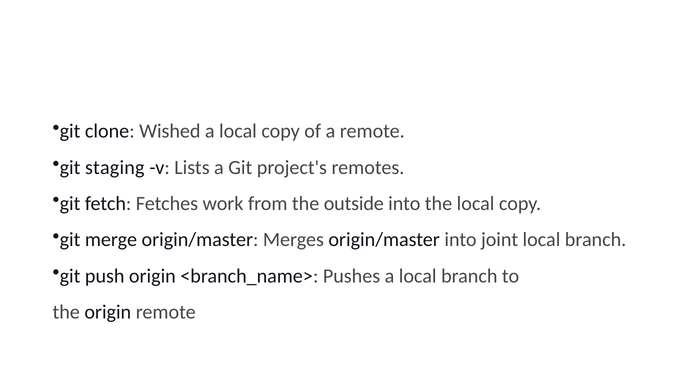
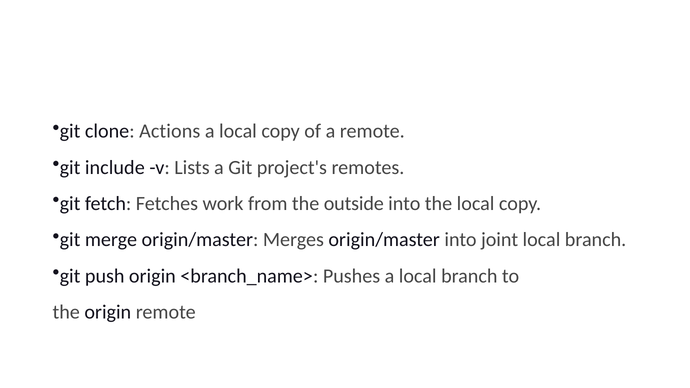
Wished: Wished -> Actions
staging: staging -> include
